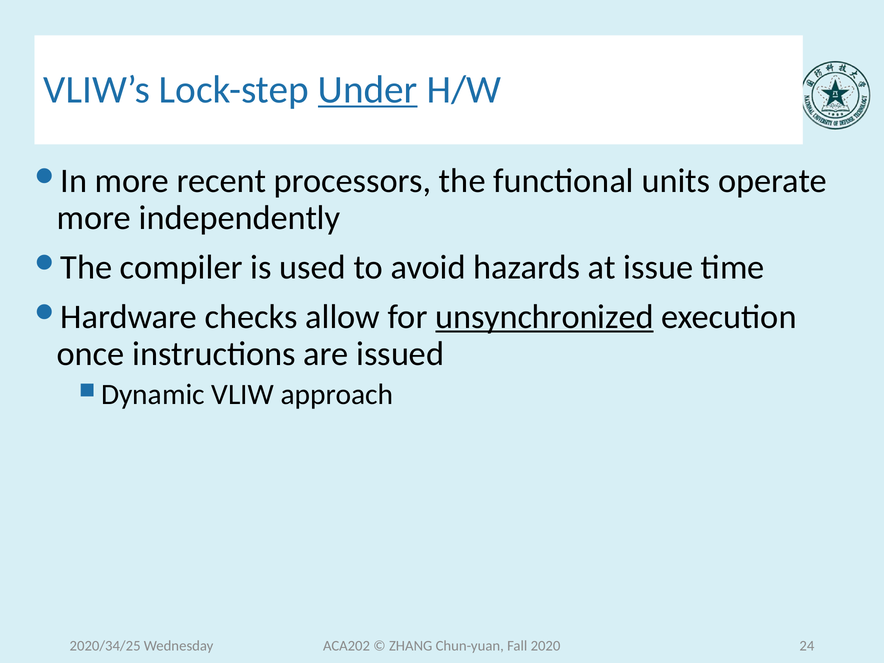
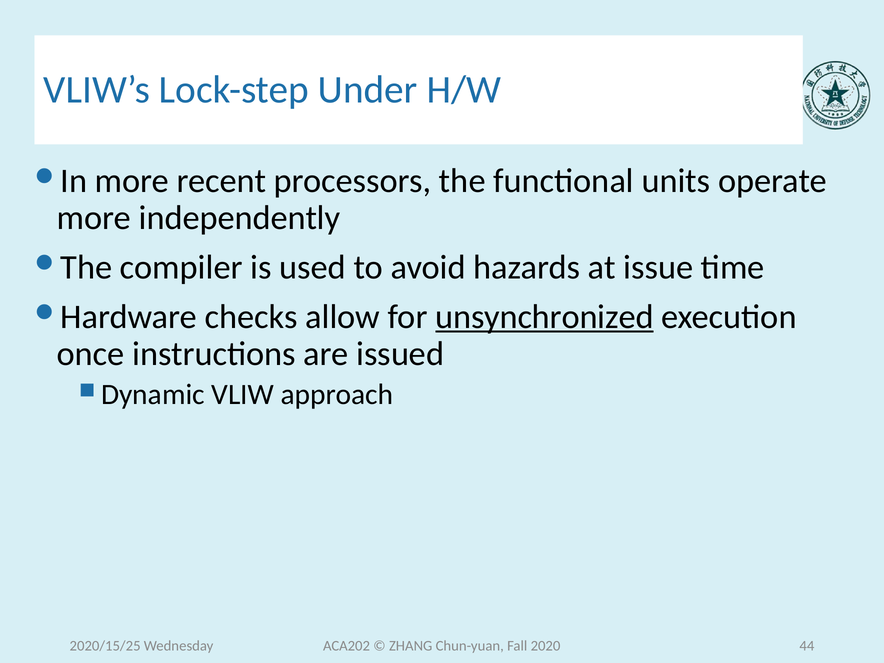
Under underline: present -> none
24: 24 -> 44
2020/34/25: 2020/34/25 -> 2020/15/25
